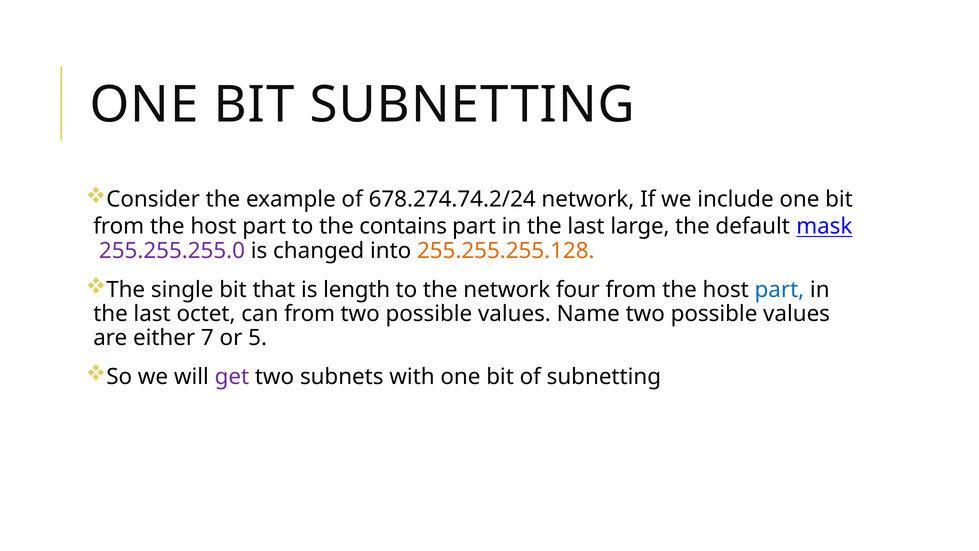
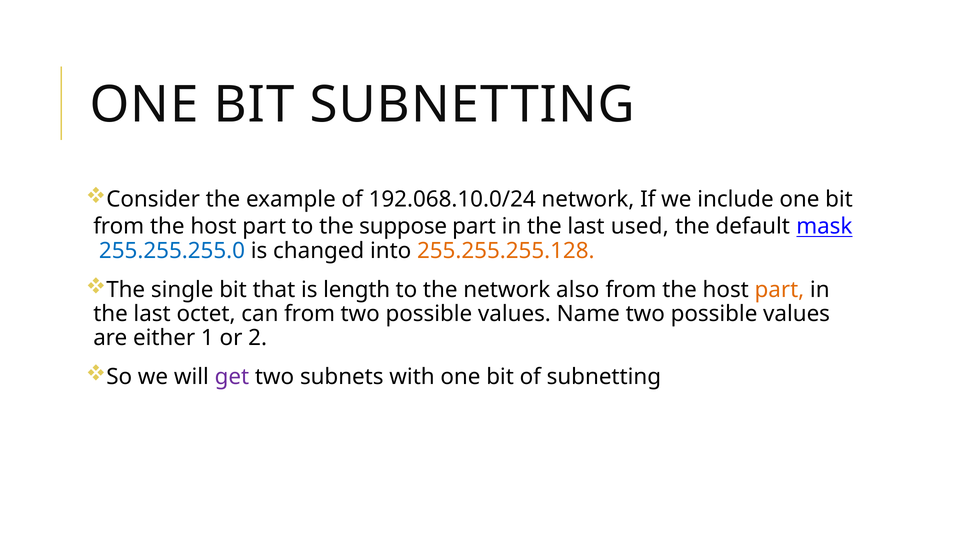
678.274.74.2/24: 678.274.74.2/24 -> 192.068.10.0/24
contains: contains -> suppose
large: large -> used
255.255.255.0 colour: purple -> blue
four: four -> also
part at (779, 289) colour: blue -> orange
7: 7 -> 1
5: 5 -> 2
